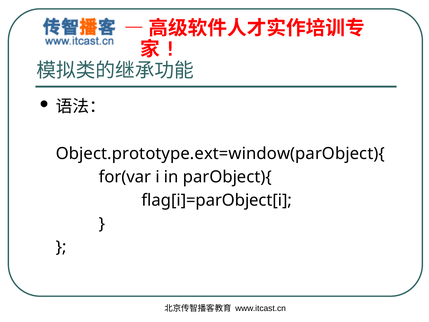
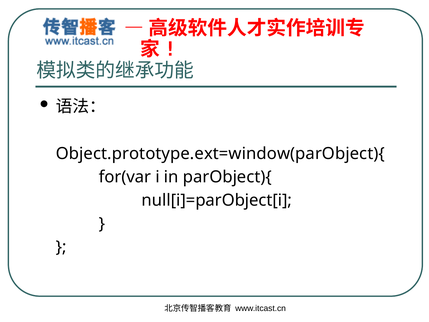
flag[i]=parObject[i: flag[i]=parObject[i -> null[i]=parObject[i
